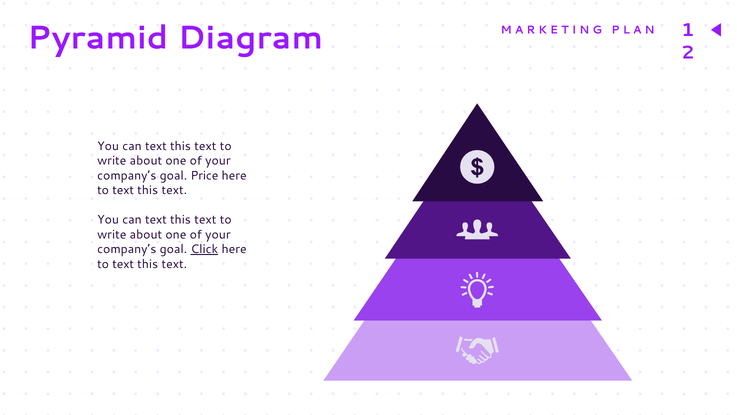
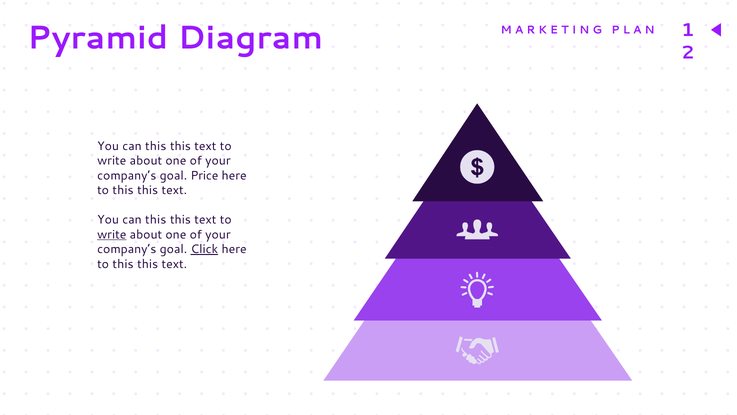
text at (156, 146): text -> this
text at (123, 190): text -> this
text at (156, 220): text -> this
write at (112, 234) underline: none -> present
text at (123, 264): text -> this
